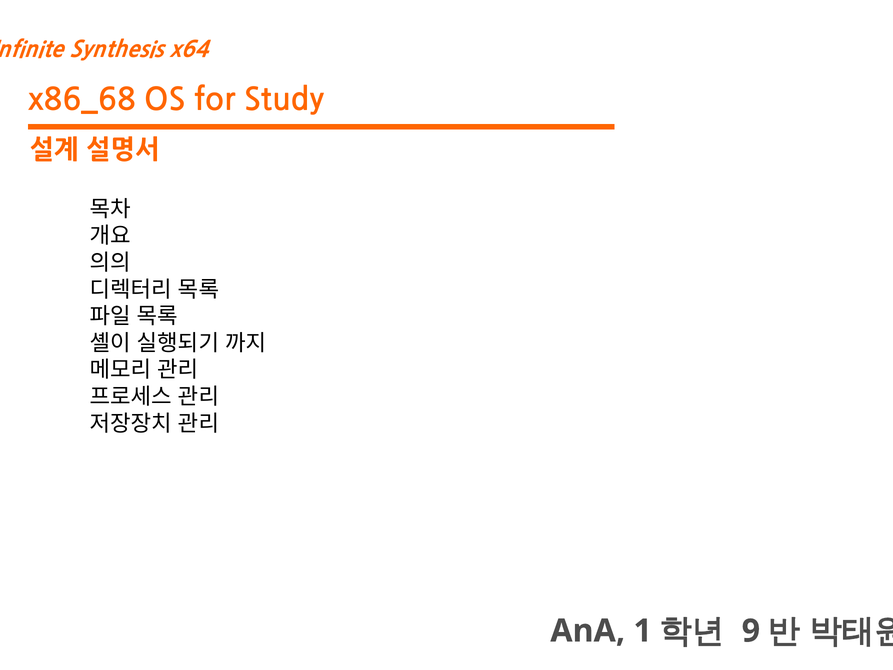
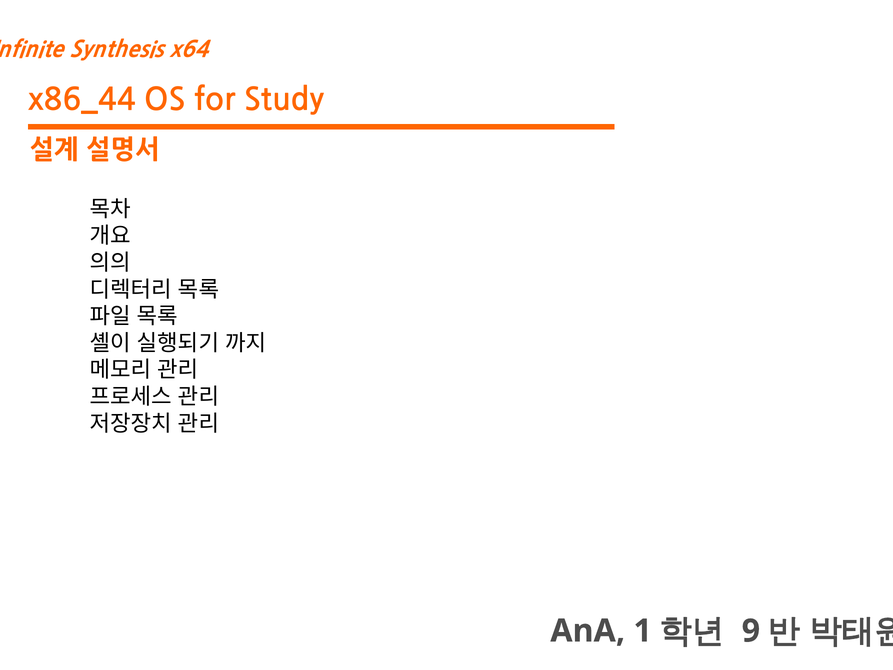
x86_68: x86_68 -> x86_44
